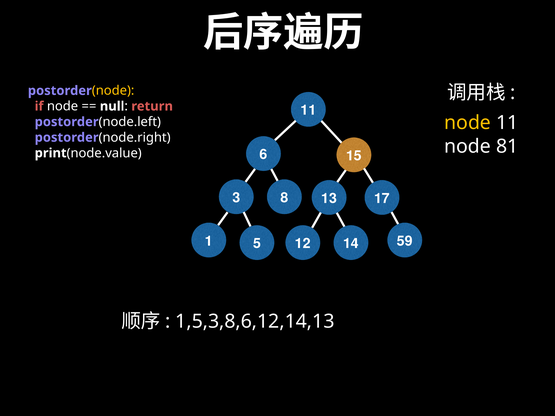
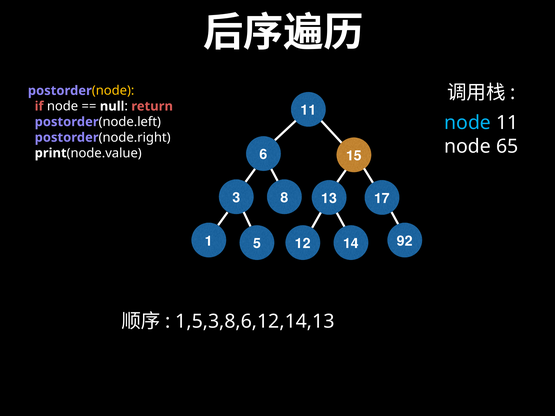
node at (468, 123) colour: yellow -> light blue
81: 81 -> 65
59: 59 -> 92
